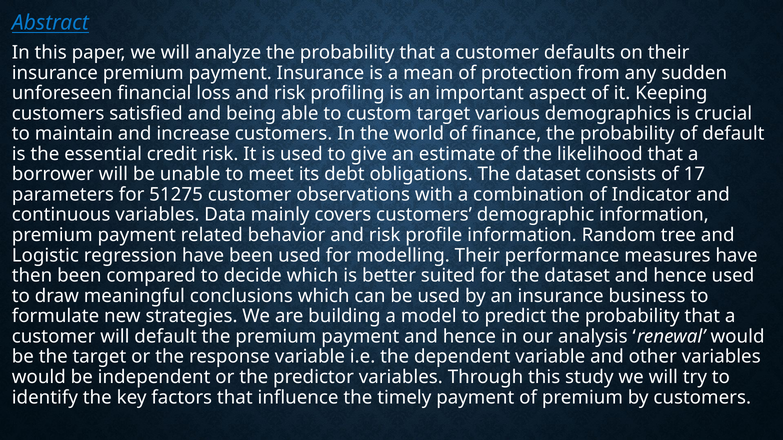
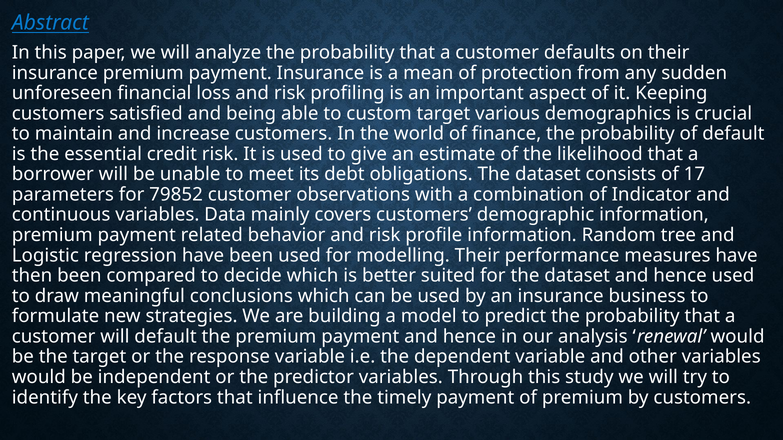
51275: 51275 -> 79852
